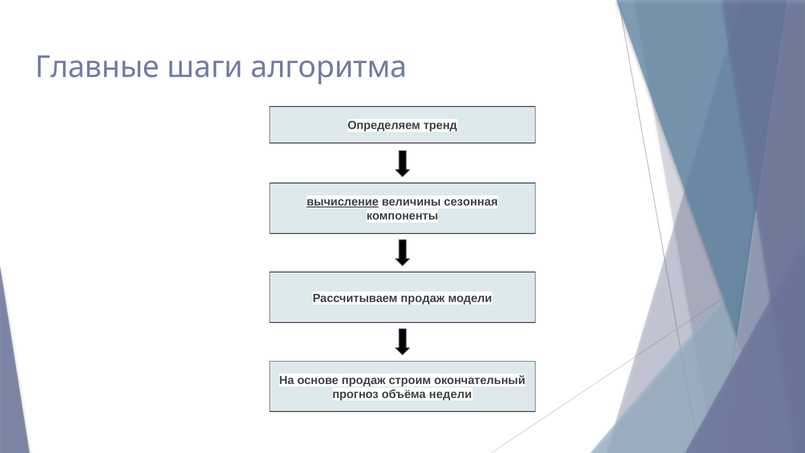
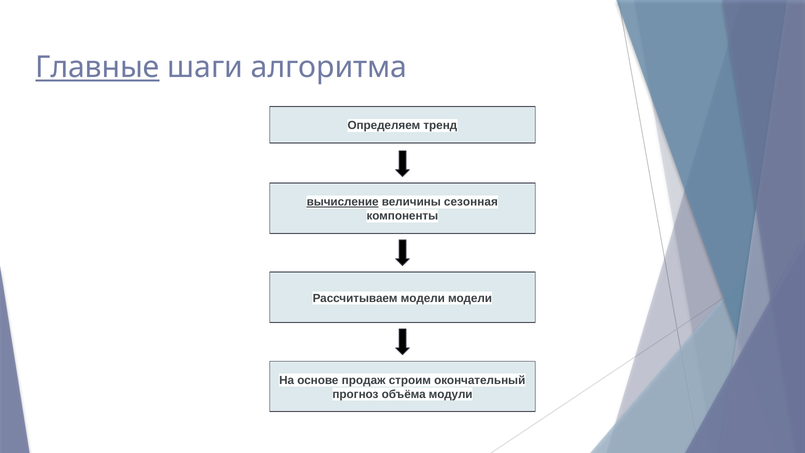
Главные underline: none -> present
Рассчитываем продаж: продаж -> модели
недели: недели -> модули
